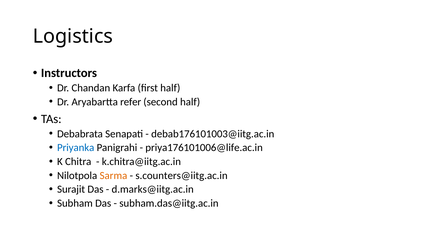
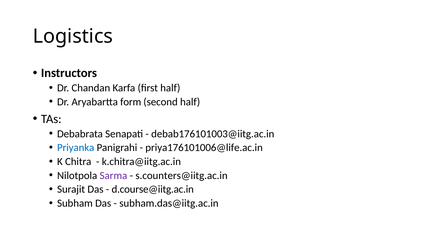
refer: refer -> form
Sarma colour: orange -> purple
d.marks@iitg.ac.in: d.marks@iitg.ac.in -> d.course@iitg.ac.in
